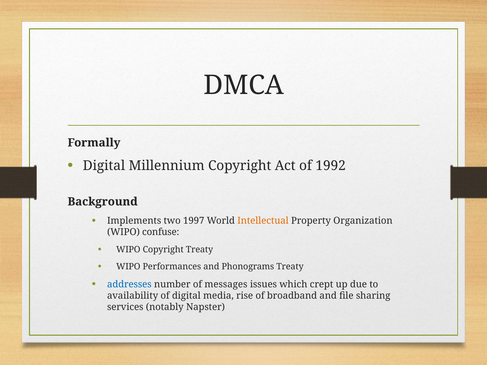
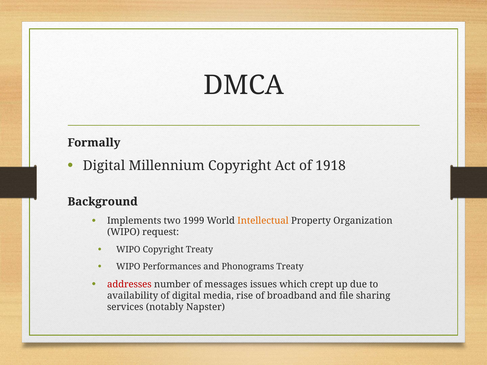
1992: 1992 -> 1918
1997: 1997 -> 1999
confuse: confuse -> request
addresses colour: blue -> red
